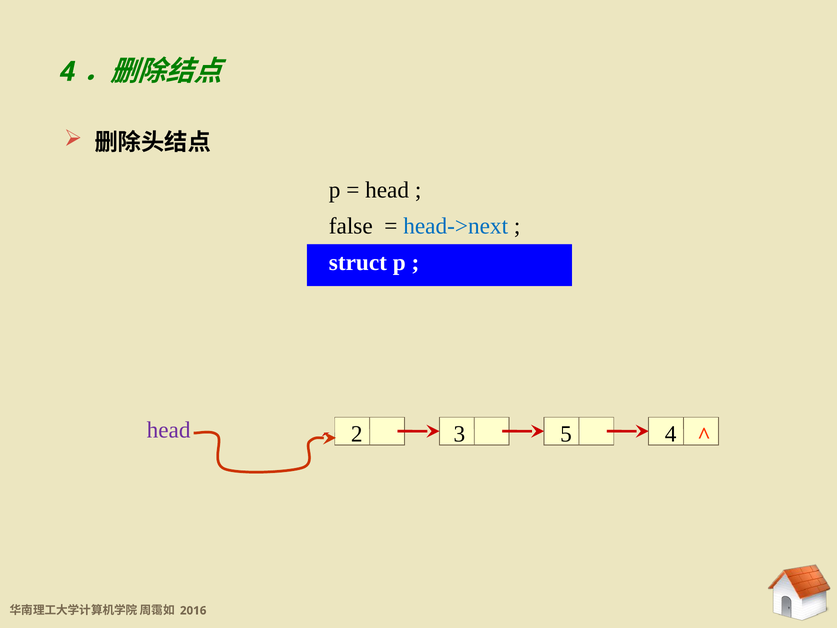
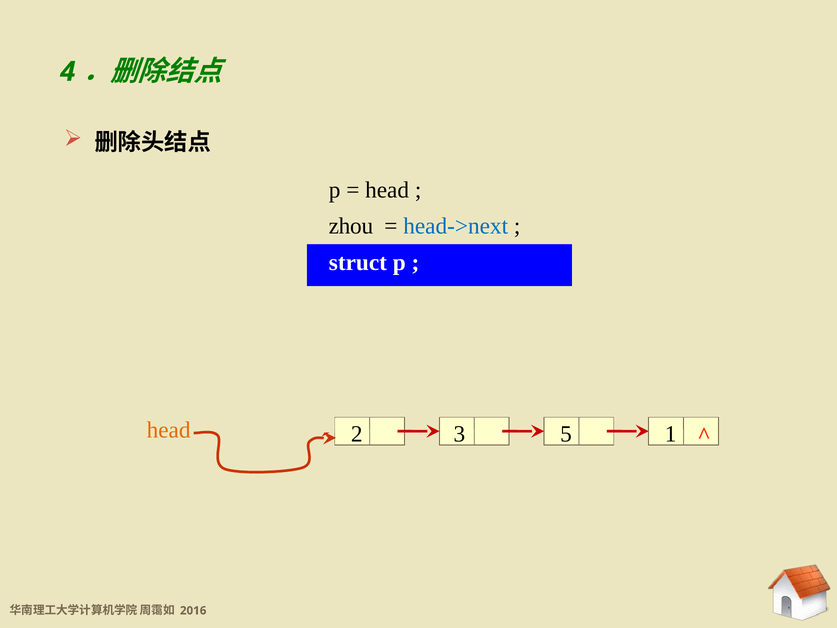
false: false -> zhou
head at (169, 430) colour: purple -> orange
5 4: 4 -> 1
